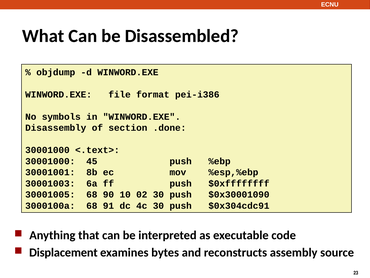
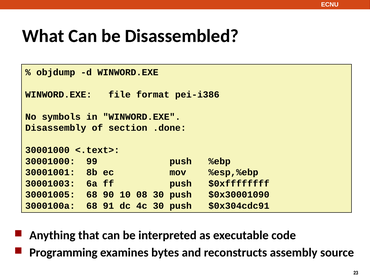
45: 45 -> 99
02: 02 -> 08
Displacement: Displacement -> Programming
